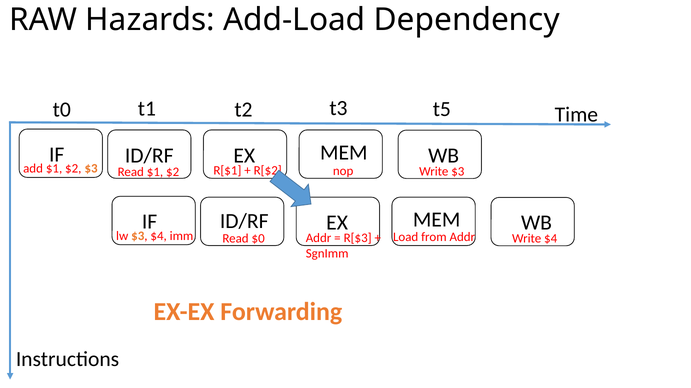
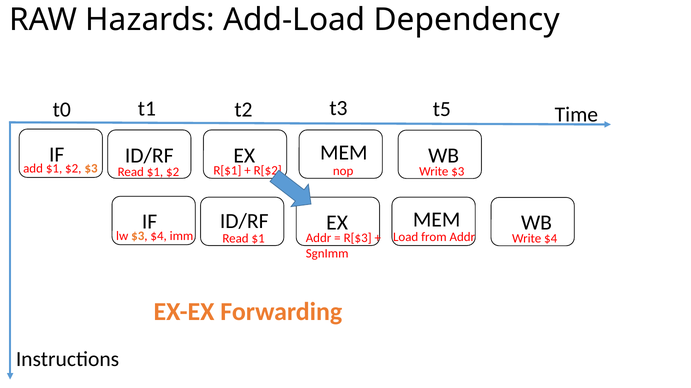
imm Read $0: $0 -> $1
